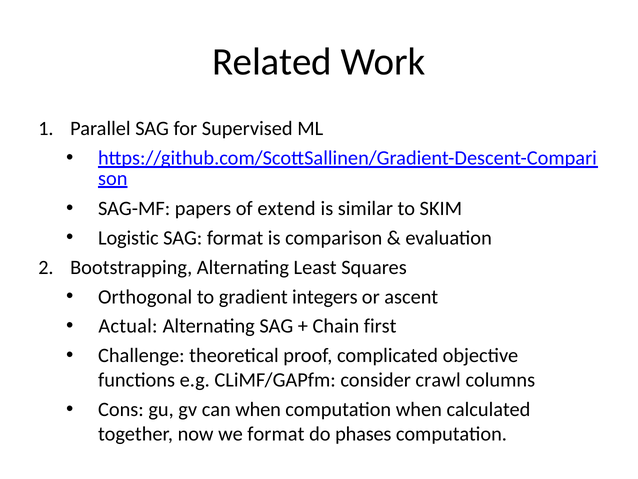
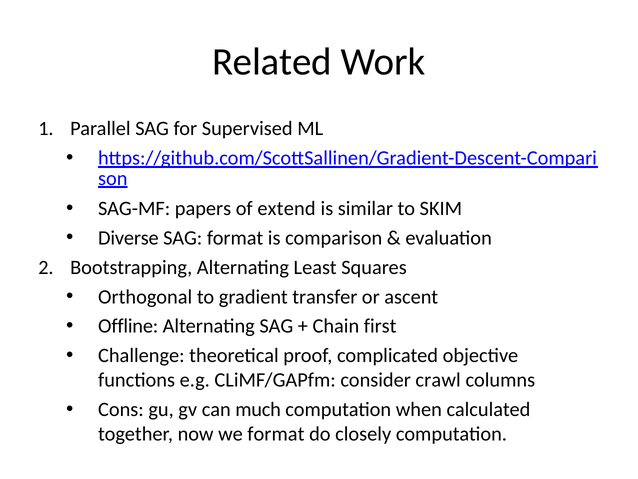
Logistic: Logistic -> Diverse
integers: integers -> transfer
Actual: Actual -> Offline
can when: when -> much
phases: phases -> closely
